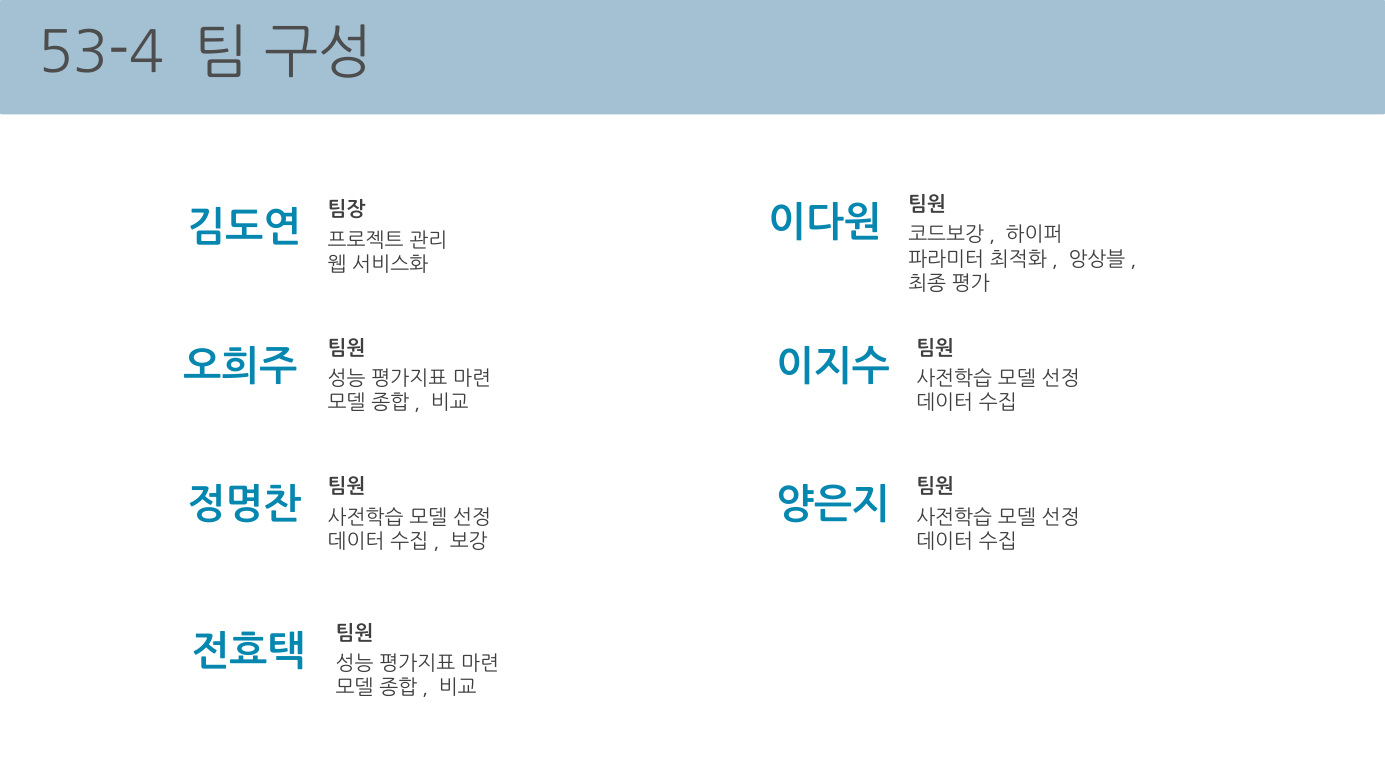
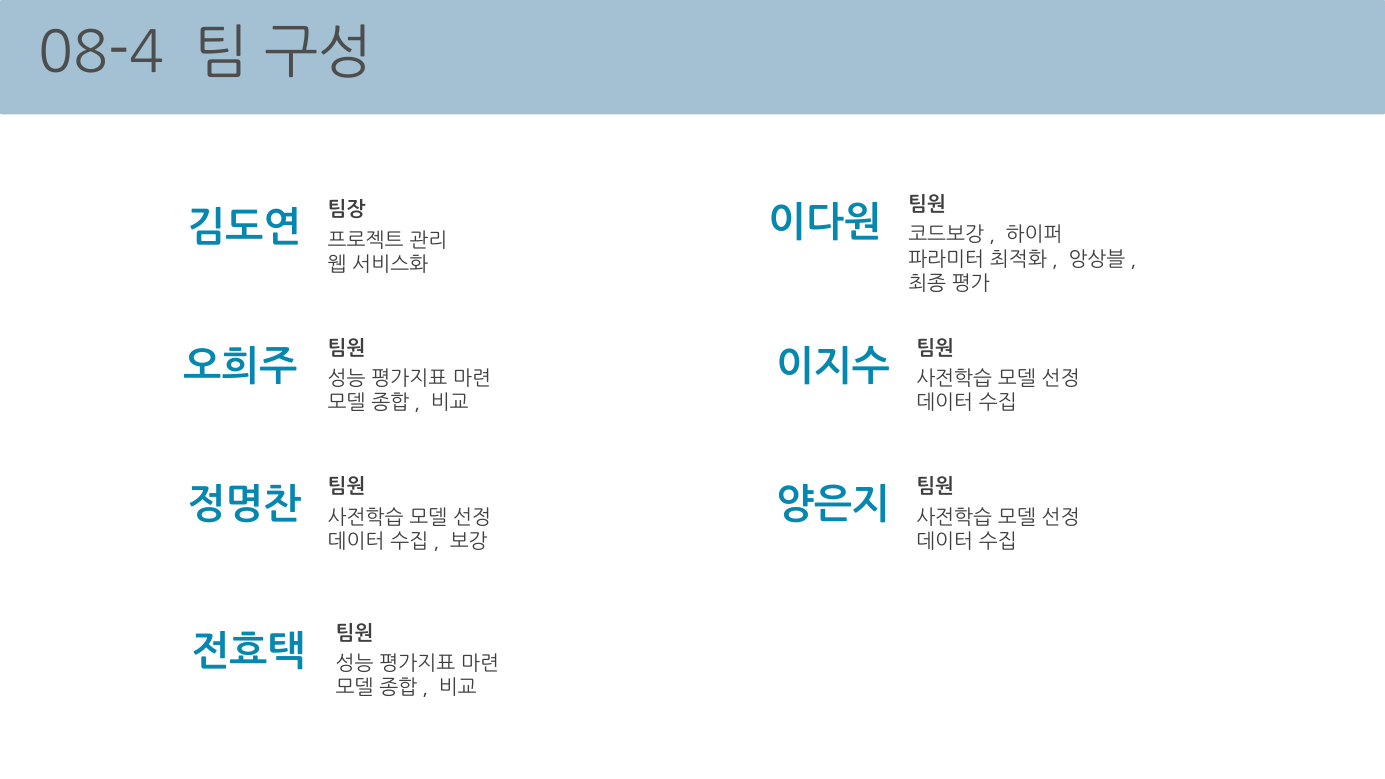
53-4: 53-4 -> 08-4
